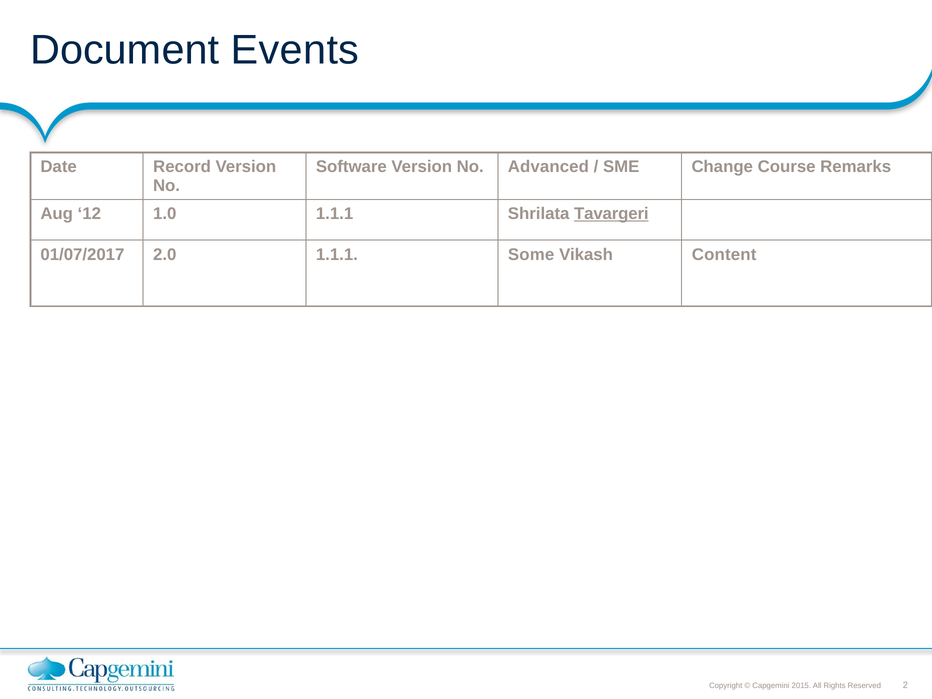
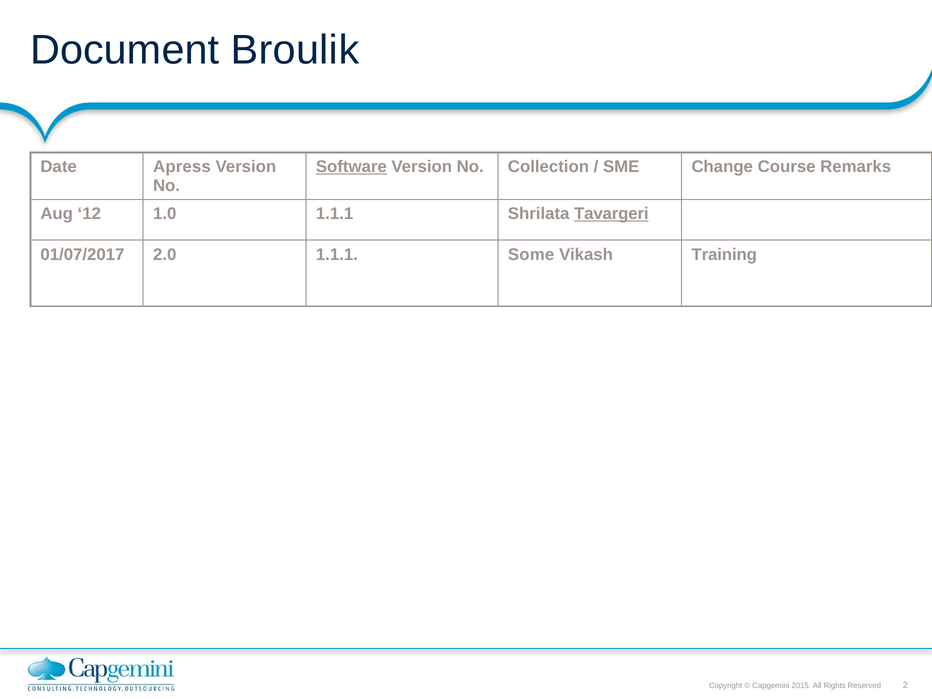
Events: Events -> Broulik
Record: Record -> Apress
Software underline: none -> present
Advanced: Advanced -> Collection
Content: Content -> Training
